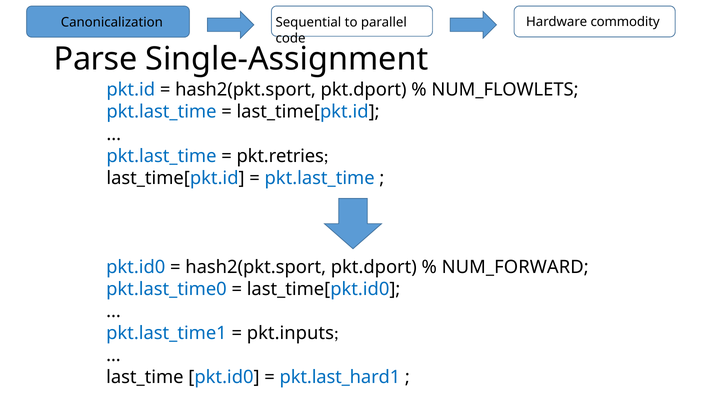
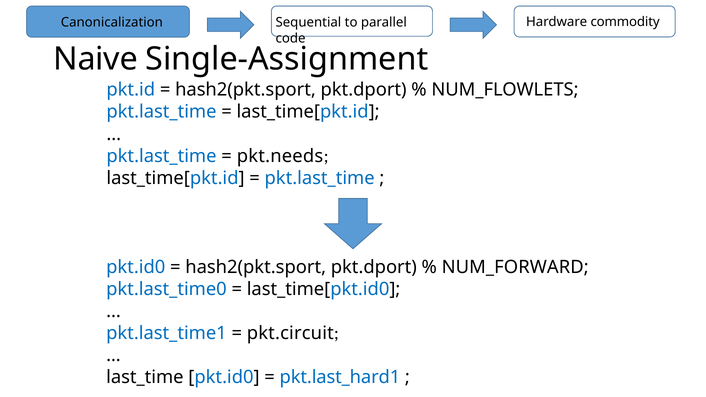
Parse: Parse -> Naive
pkt.retries: pkt.retries -> pkt.needs
pkt.inputs: pkt.inputs -> pkt.circuit
